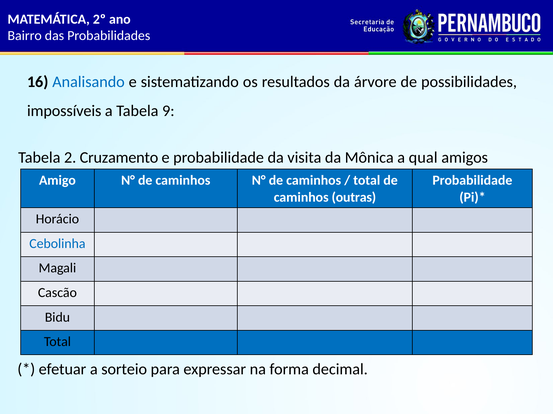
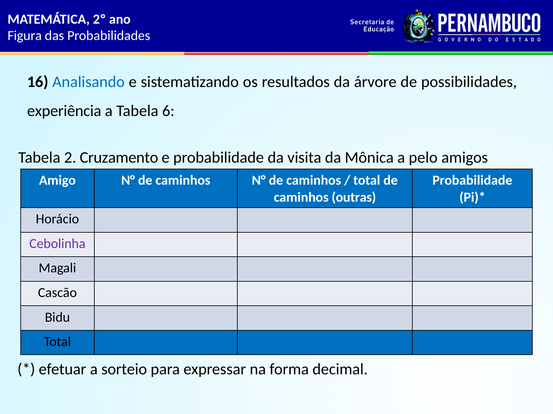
Bairro: Bairro -> Figura
impossíveis: impossíveis -> experiência
9: 9 -> 6
qual: qual -> pelo
Cebolinha colour: blue -> purple
